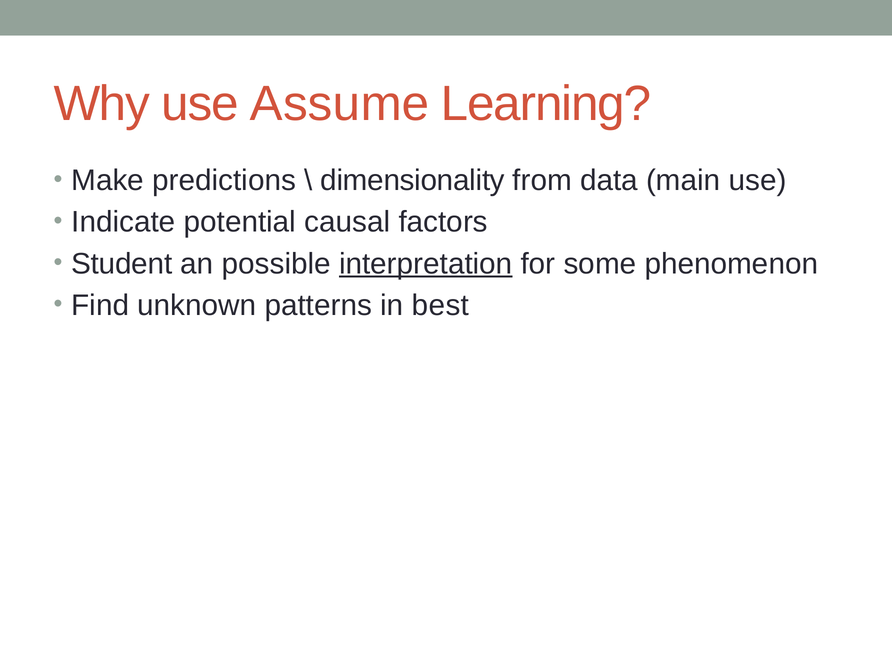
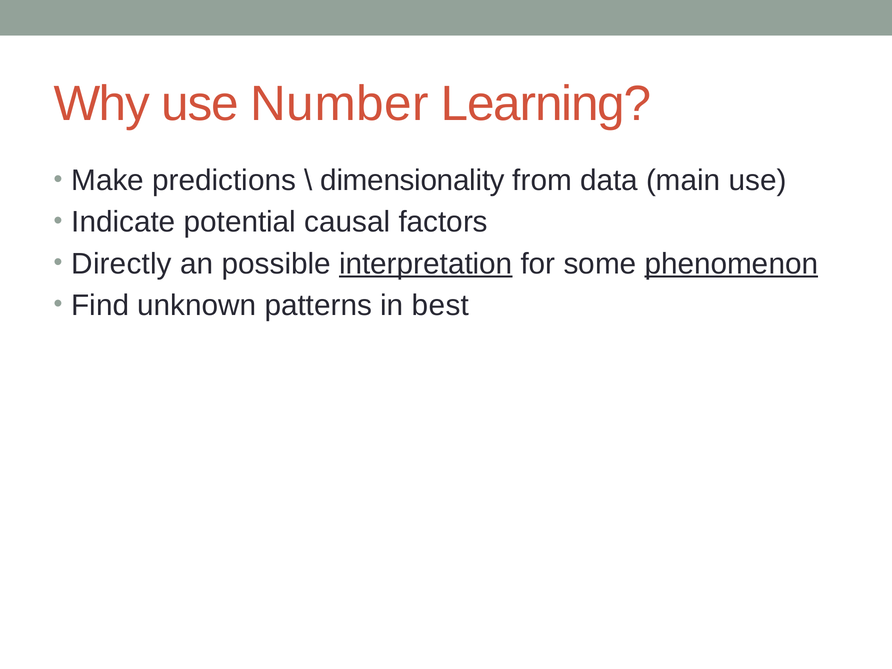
Assume: Assume -> Number
Student: Student -> Directly
phenomenon underline: none -> present
